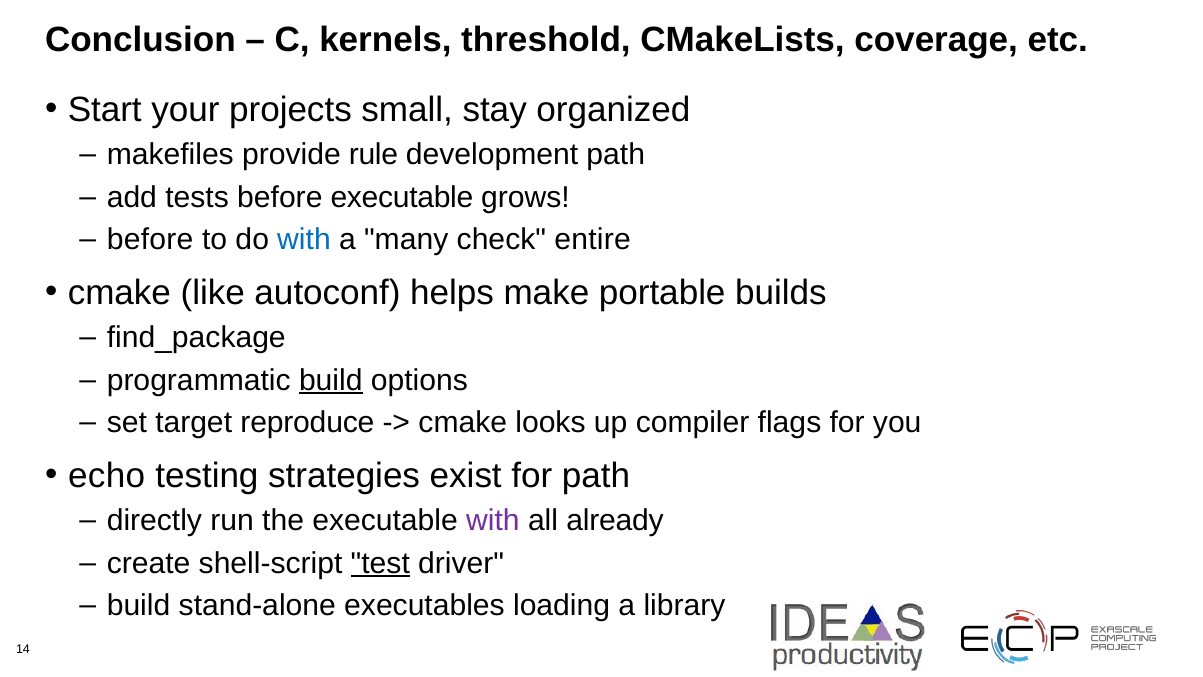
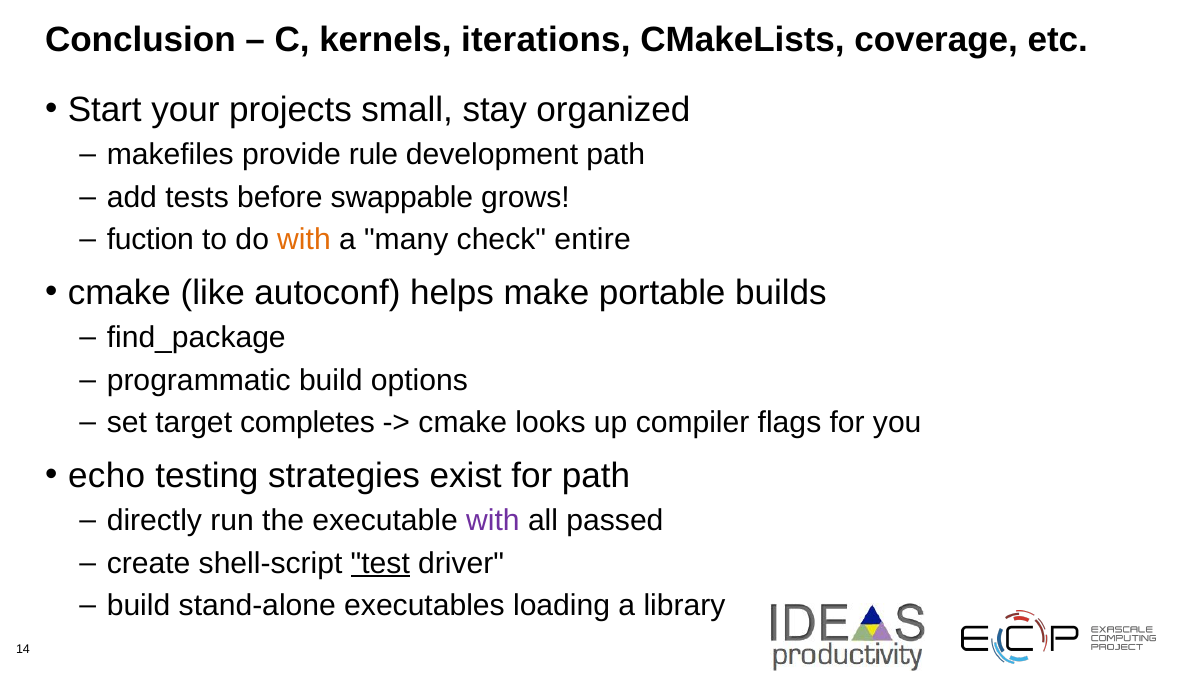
threshold: threshold -> iterations
before executable: executable -> swappable
before at (150, 240): before -> fuction
with at (304, 240) colour: blue -> orange
build at (331, 380) underline: present -> none
reproduce: reproduce -> completes
already: already -> passed
